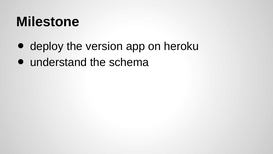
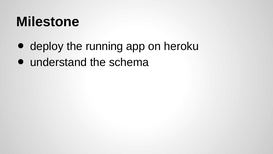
version: version -> running
